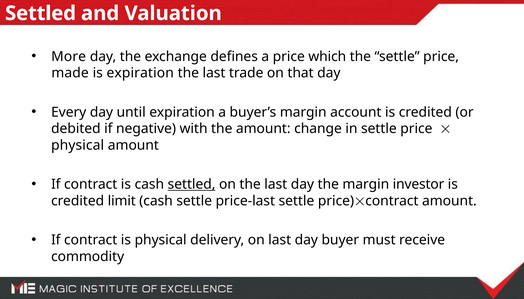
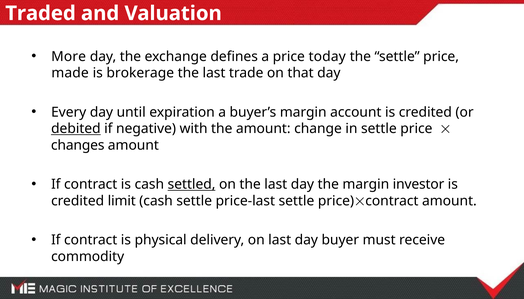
Settled at (41, 13): Settled -> Traded
which: which -> today
is expiration: expiration -> brokerage
debited underline: none -> present
physical at (78, 145): physical -> changes
